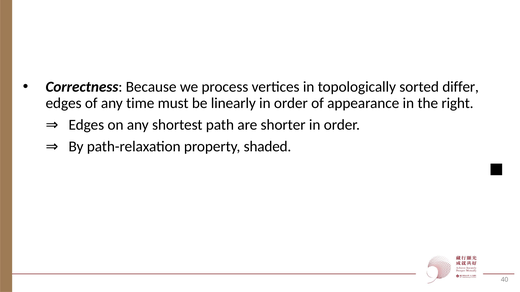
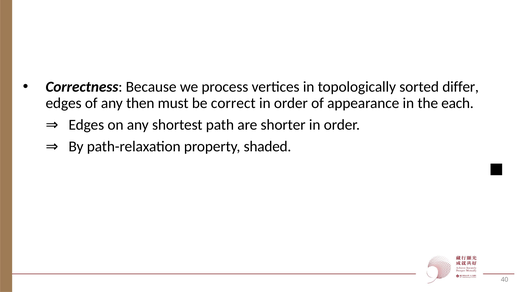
time: time -> then
linearly: linearly -> correct
right: right -> each
